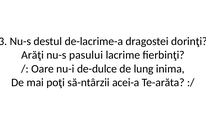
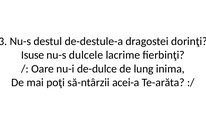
de-lacrime-a: de-lacrime-a -> de-destule-a
Arăţi: Arăţi -> Isuse
pasului: pasului -> dulcele
